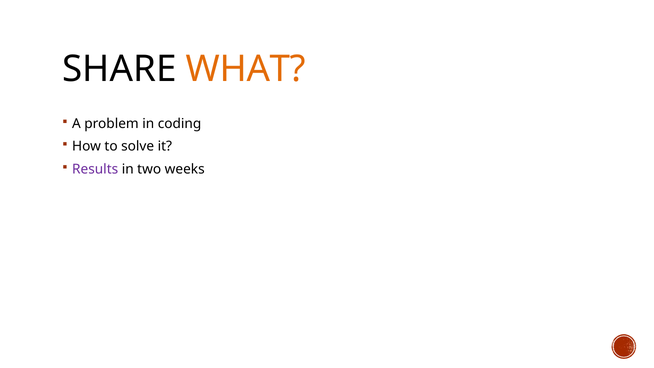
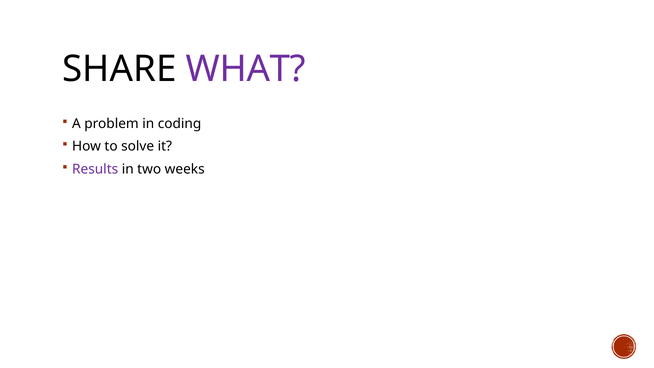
WHAT colour: orange -> purple
